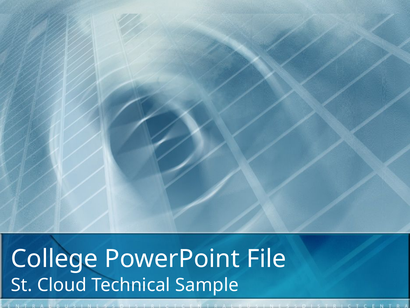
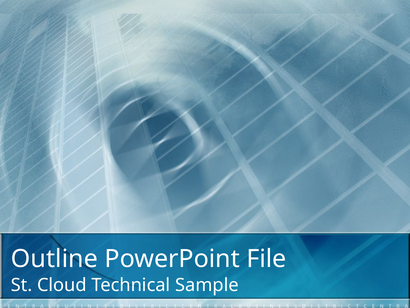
College: College -> Outline
